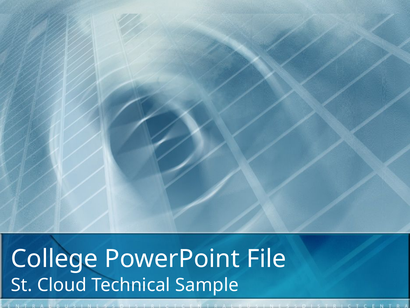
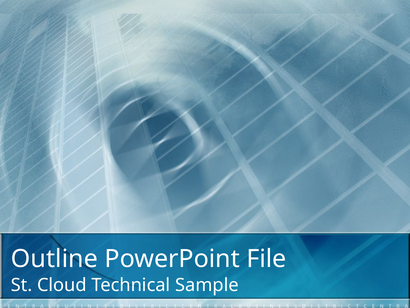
College: College -> Outline
